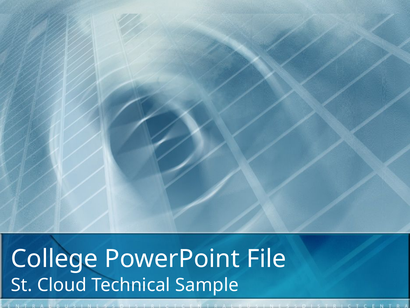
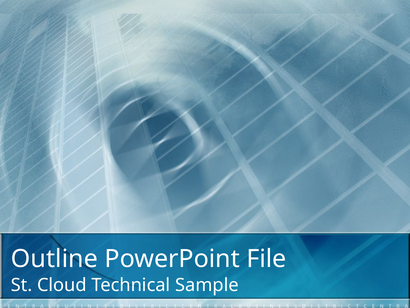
College: College -> Outline
